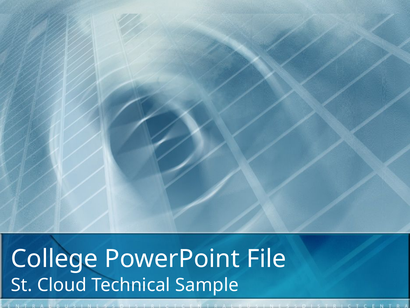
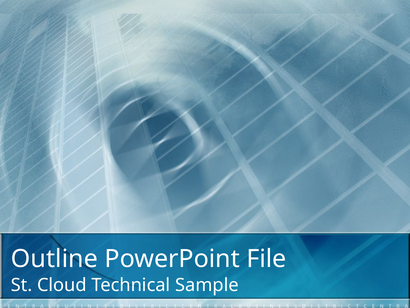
College: College -> Outline
